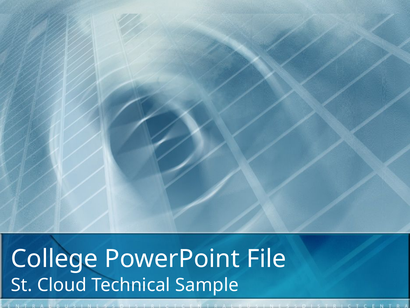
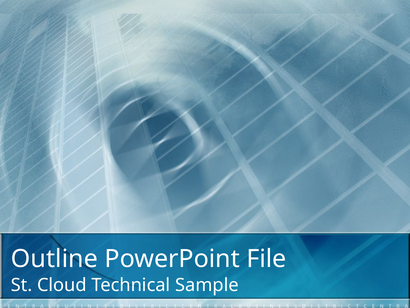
College: College -> Outline
